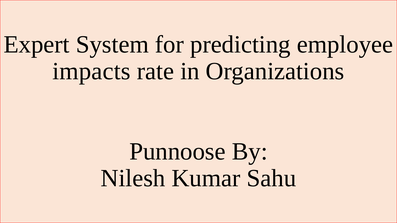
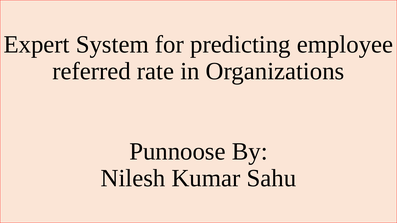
impacts: impacts -> referred
